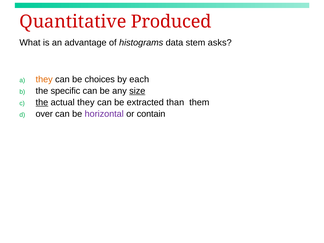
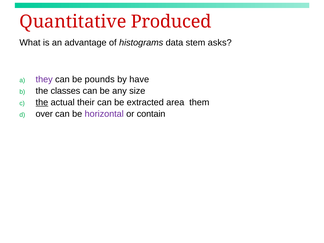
they at (44, 79) colour: orange -> purple
choices: choices -> pounds
each: each -> have
specific: specific -> classes
size underline: present -> none
actual they: they -> their
than: than -> area
